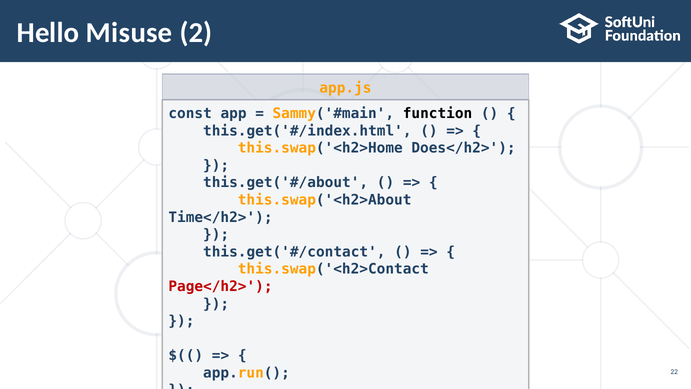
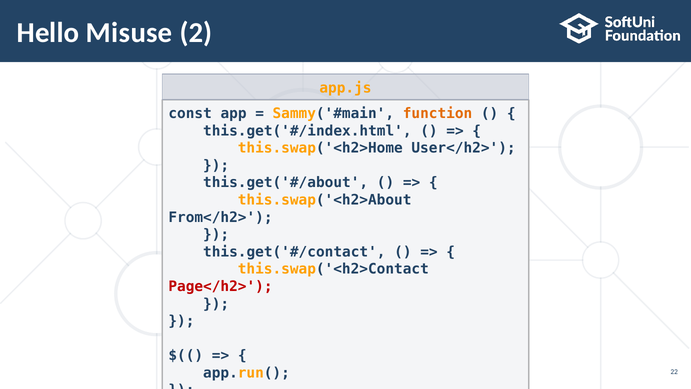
function colour: black -> orange
Does</h2>: Does</h2> -> User</h2>
Time</h2>: Time</h2> -> From</h2>
